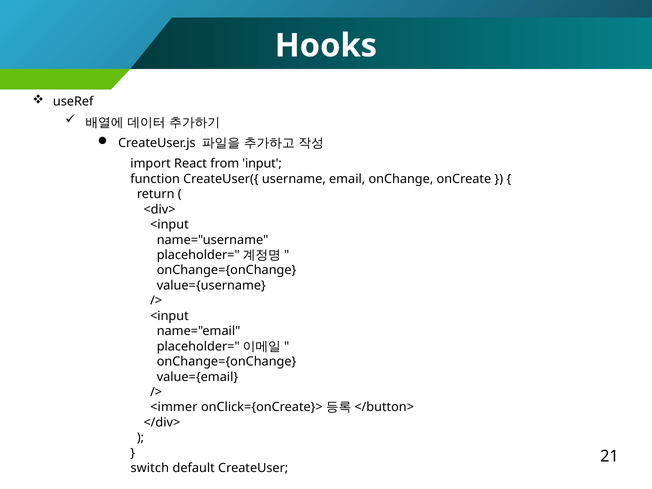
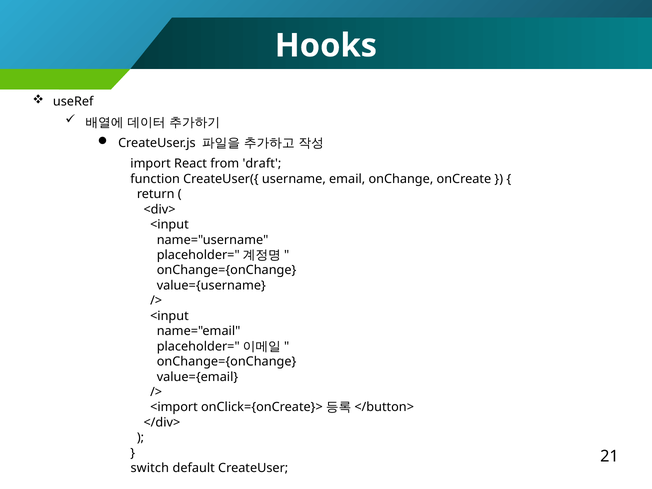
input: input -> draft
<immer: <immer -> <import
